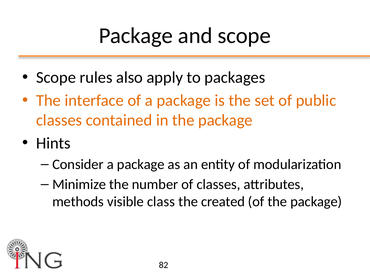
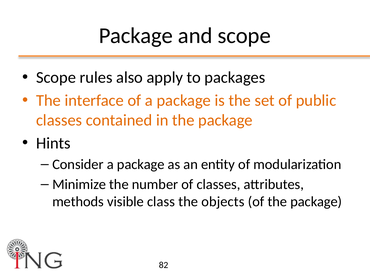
created: created -> objects
